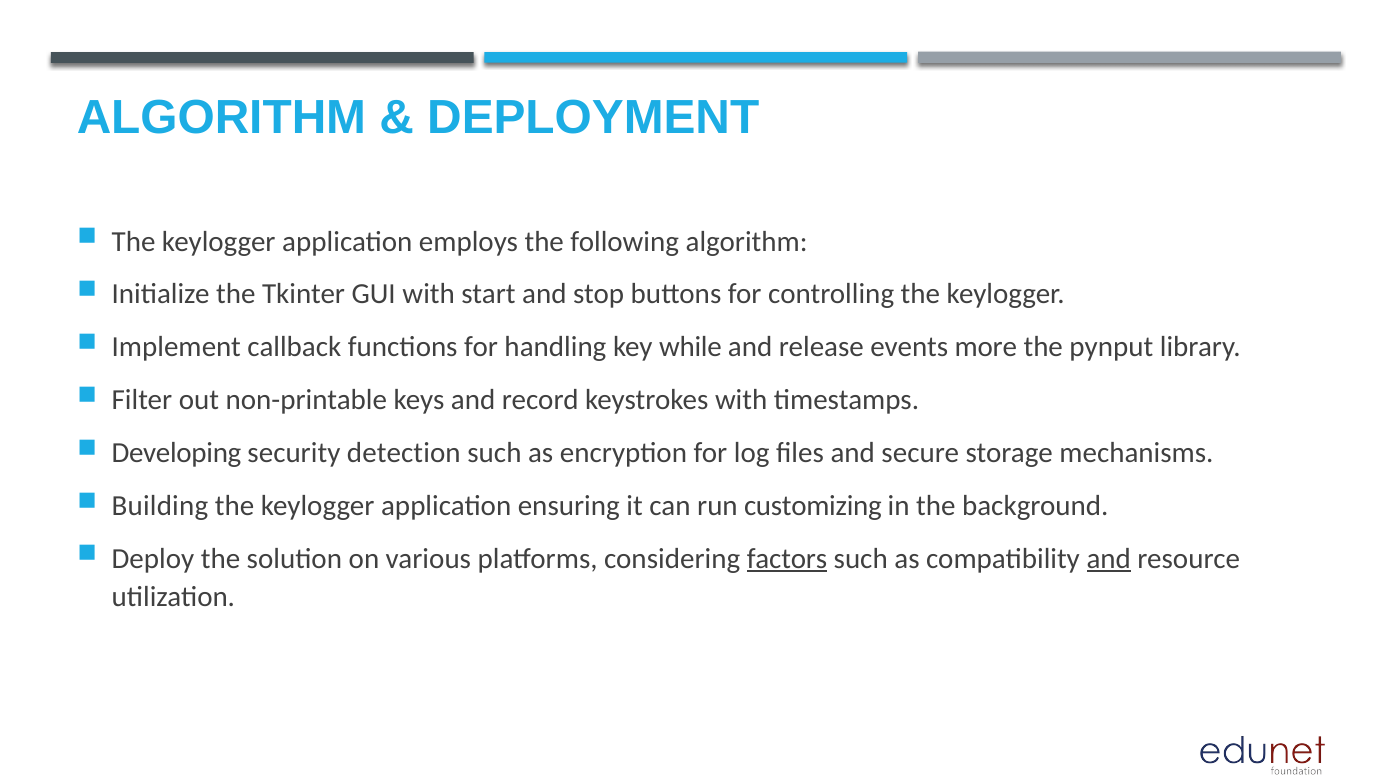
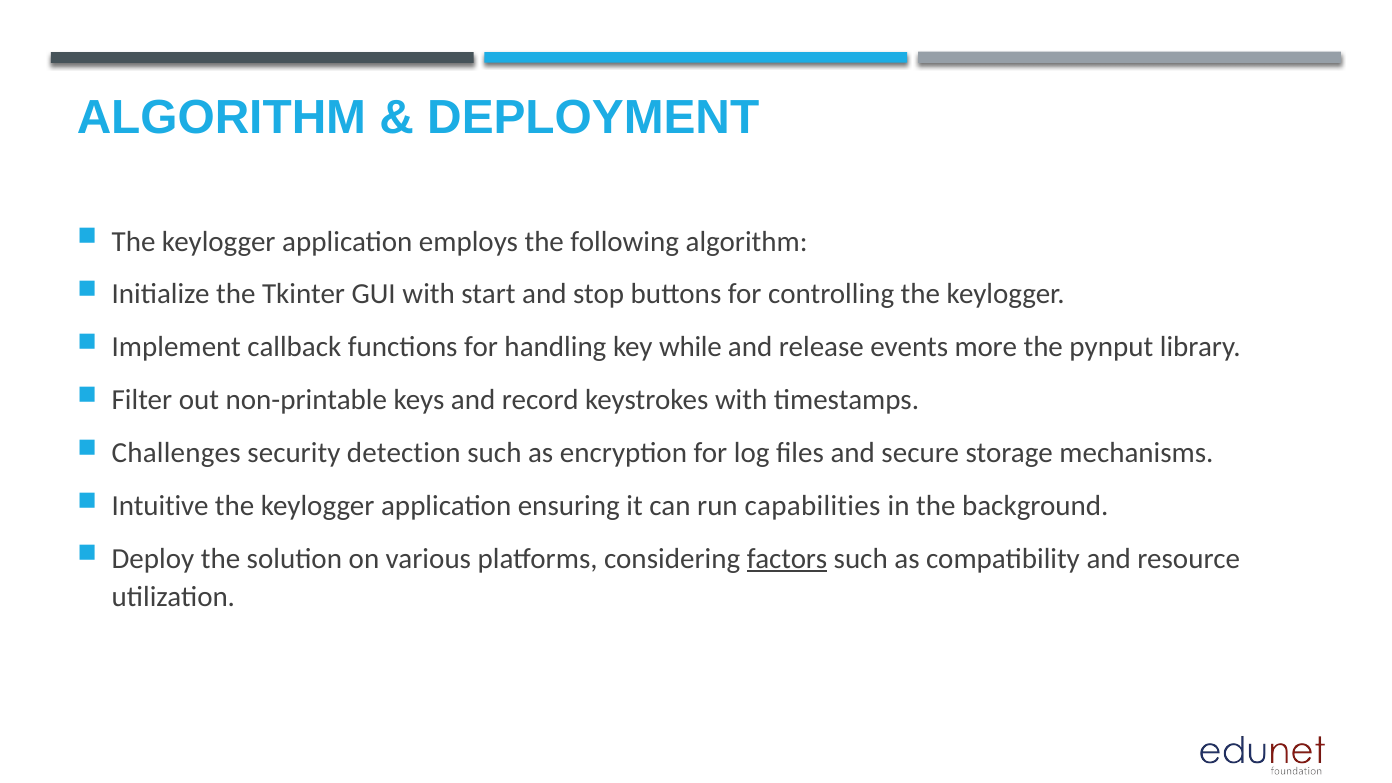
Developing: Developing -> Challenges
Building: Building -> Intuitive
customizing: customizing -> capabilities
and at (1109, 558) underline: present -> none
